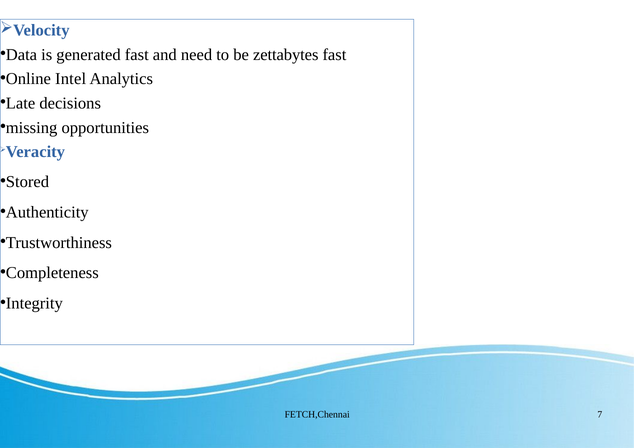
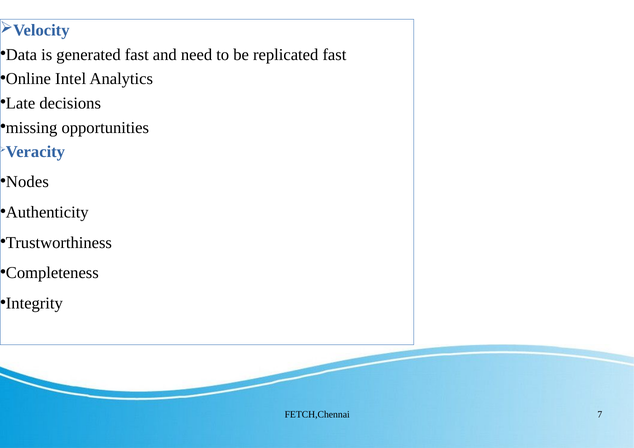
zettabytes: zettabytes -> replicated
Stored: Stored -> Nodes
